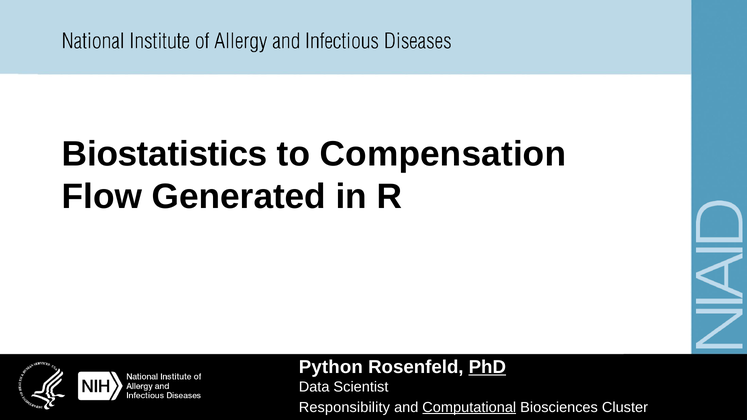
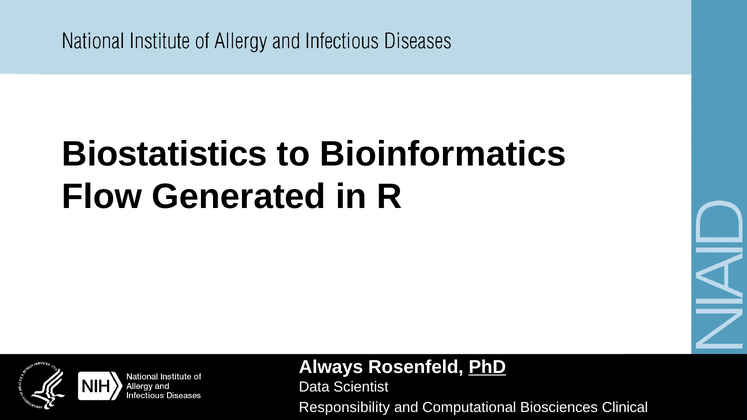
Compensation: Compensation -> Bioinformatics
Python: Python -> Always
Computational underline: present -> none
Cluster: Cluster -> Clinical
